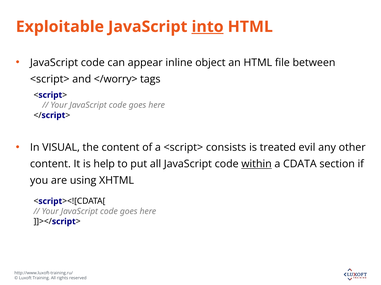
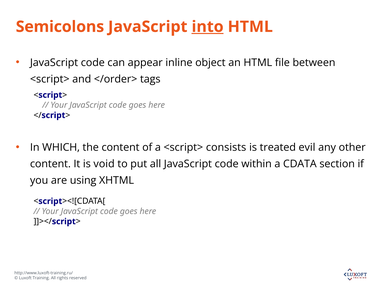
Exploitable: Exploitable -> Semicolons
</worry>: </worry> -> </order>
VISUAL: VISUAL -> WHICH
help: help -> void
within underline: present -> none
